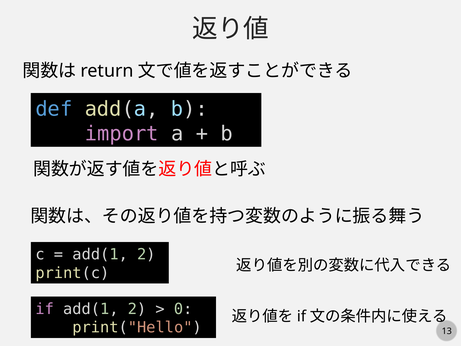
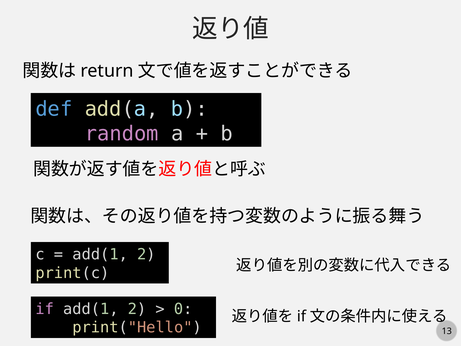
import: import -> random
